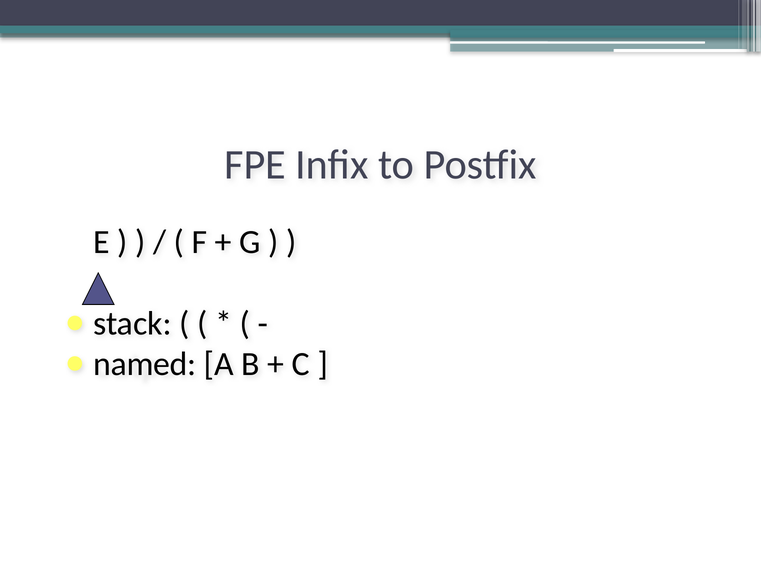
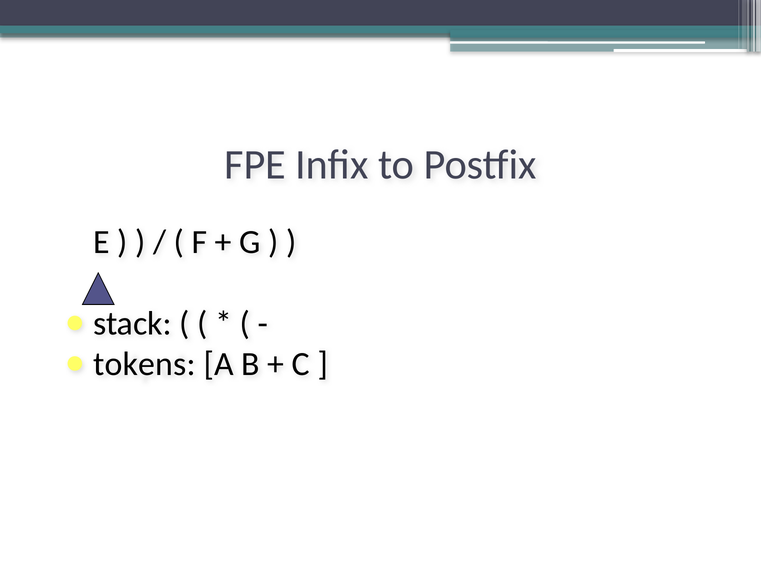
named: named -> tokens
